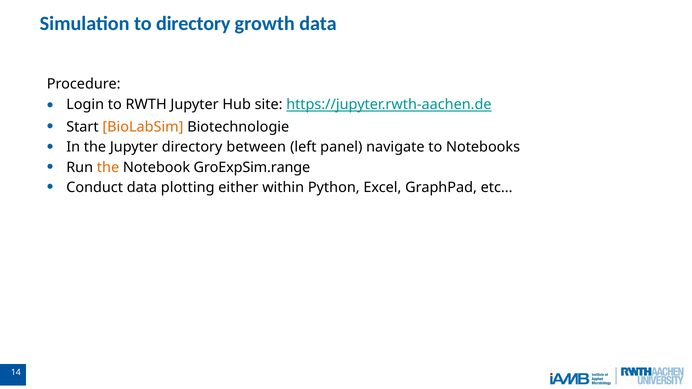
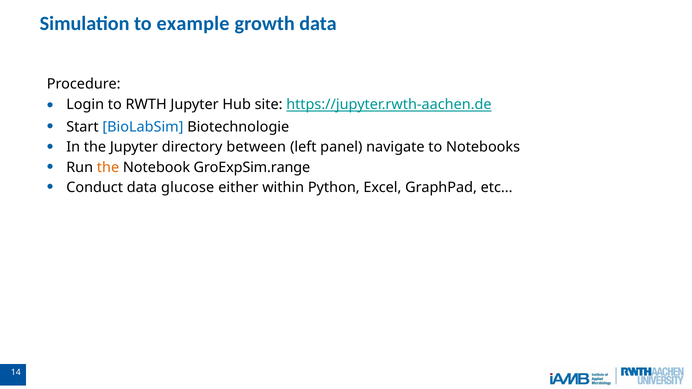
to directory: directory -> example
BioLabSim colour: orange -> blue
plotting: plotting -> glucose
